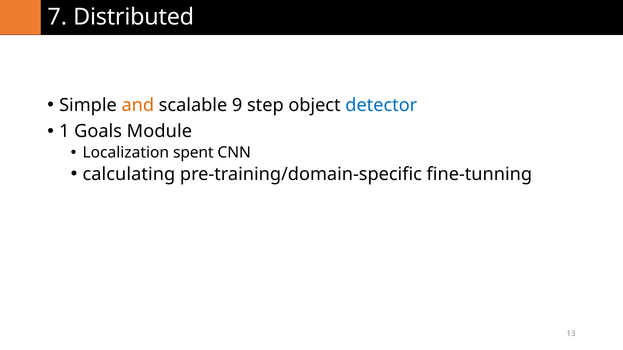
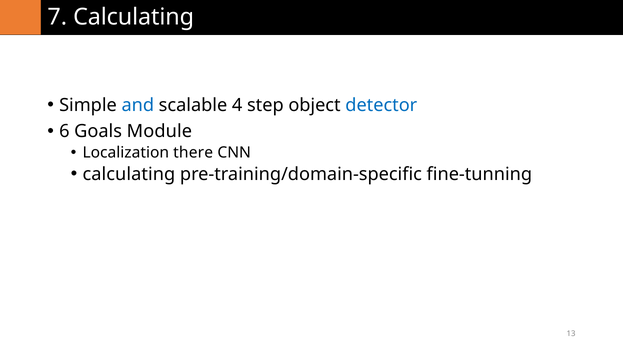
7 Distributed: Distributed -> Calculating
and colour: orange -> blue
9: 9 -> 4
1: 1 -> 6
spent: spent -> there
